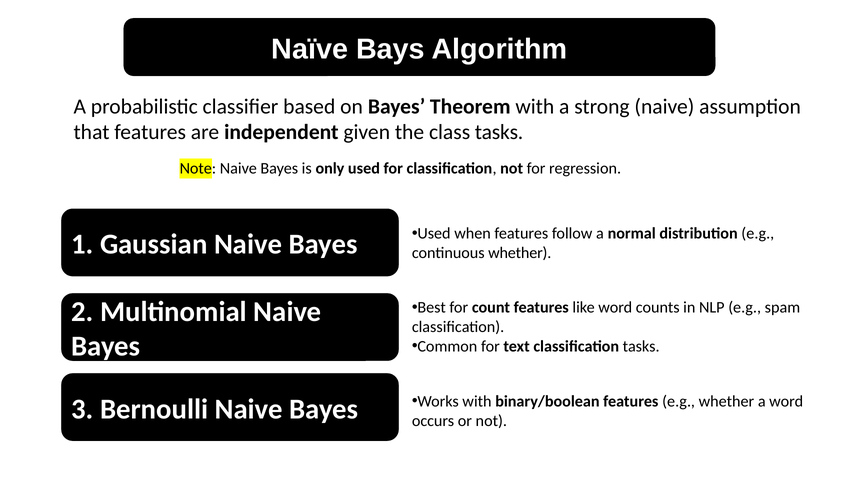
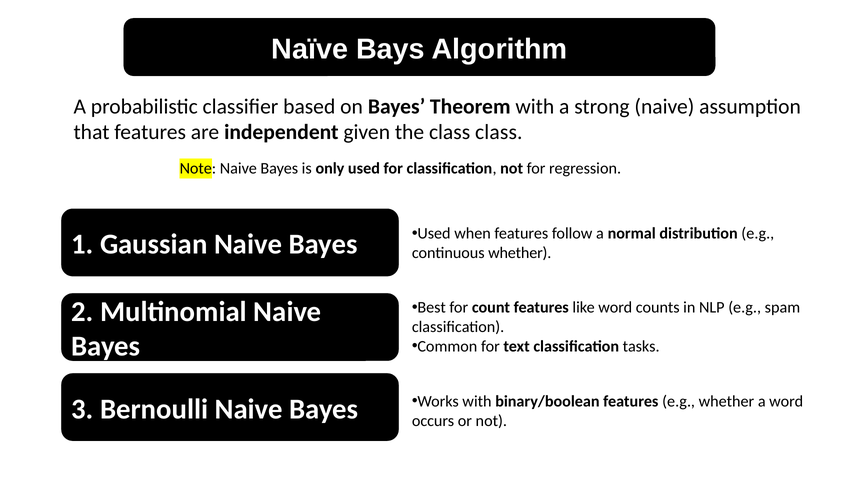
class tasks: tasks -> class
